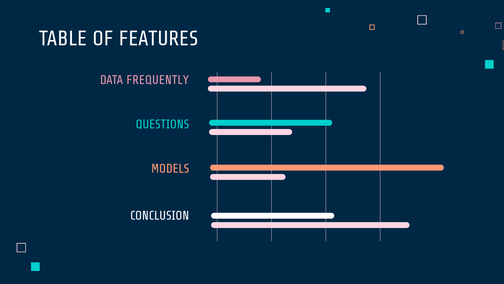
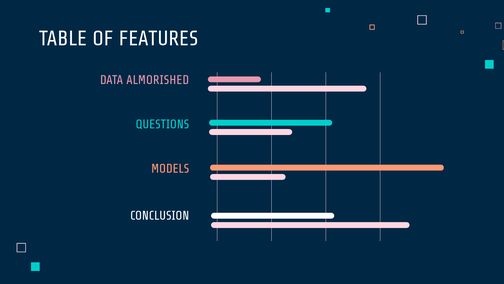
FREQUENTLY: FREQUENTLY -> ALMORISHED
